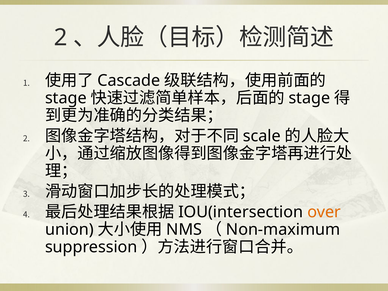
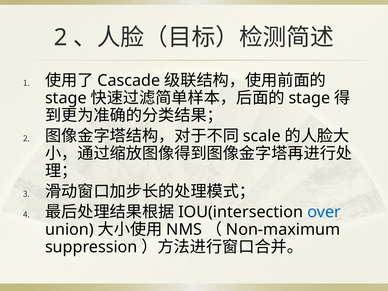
over colour: orange -> blue
